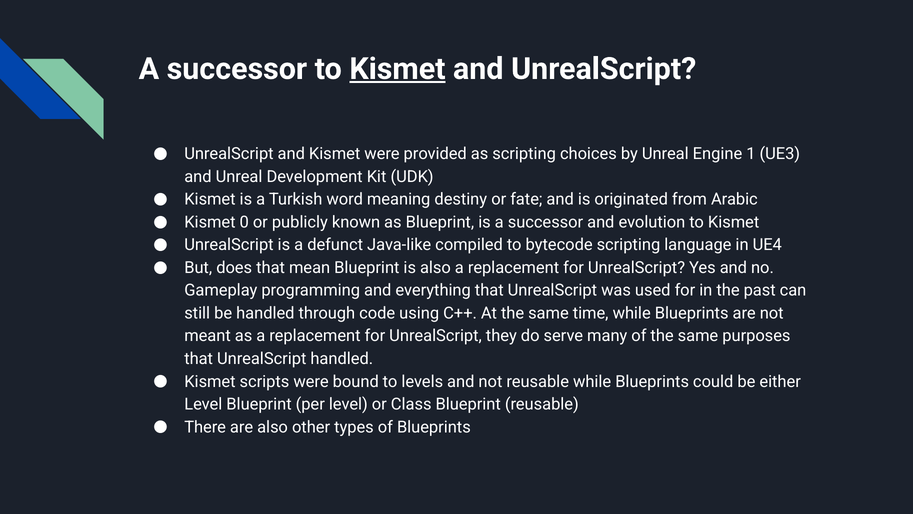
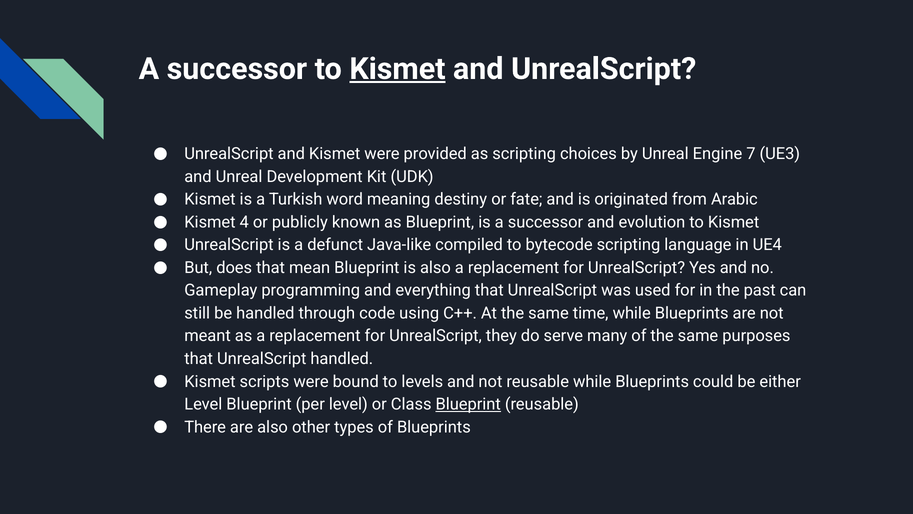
1: 1 -> 7
0: 0 -> 4
Blueprint at (468, 404) underline: none -> present
